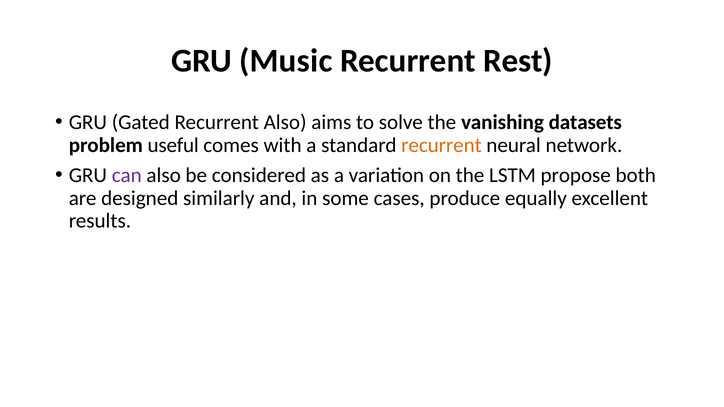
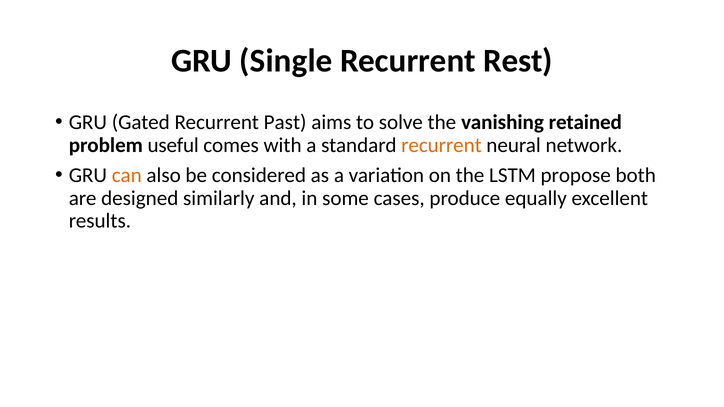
Music: Music -> Single
Recurrent Also: Also -> Past
datasets: datasets -> retained
can colour: purple -> orange
